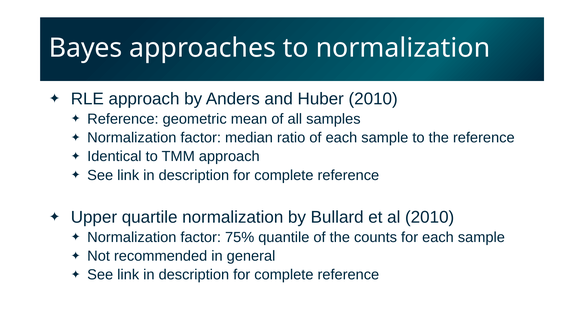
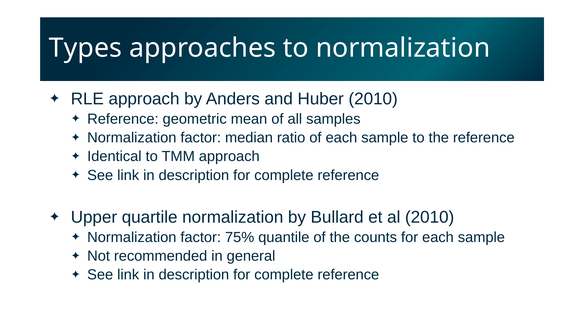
Bayes: Bayes -> Types
